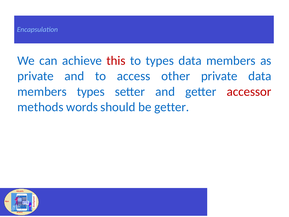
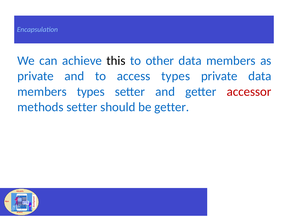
this colour: red -> black
to types: types -> other
access other: other -> types
methods words: words -> setter
